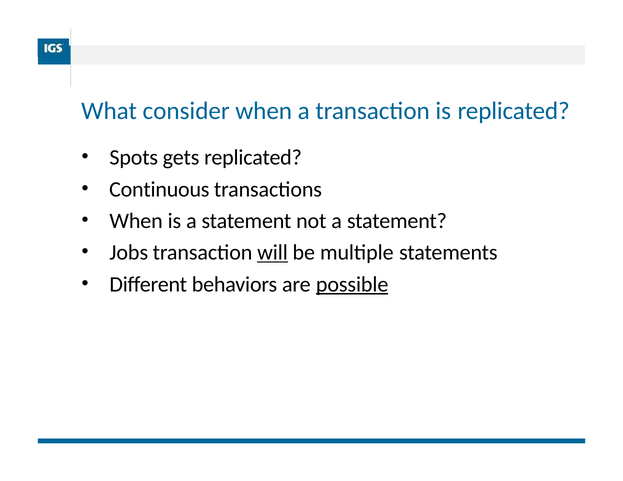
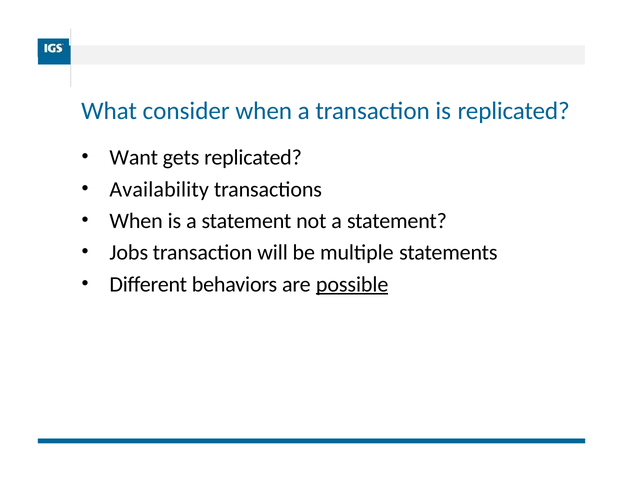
Spots: Spots -> Want
Continuous: Continuous -> Availability
will underline: present -> none
